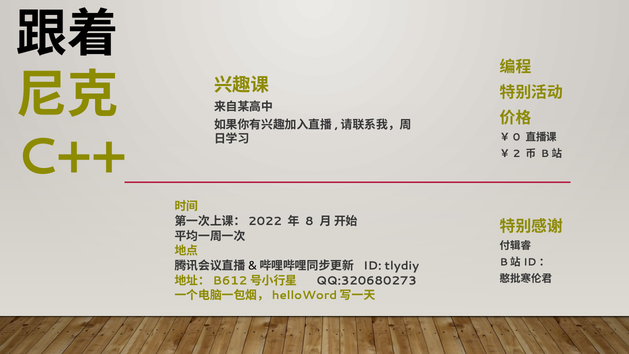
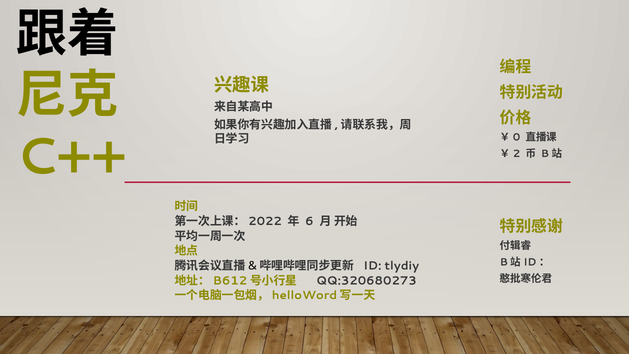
8: 8 -> 6
